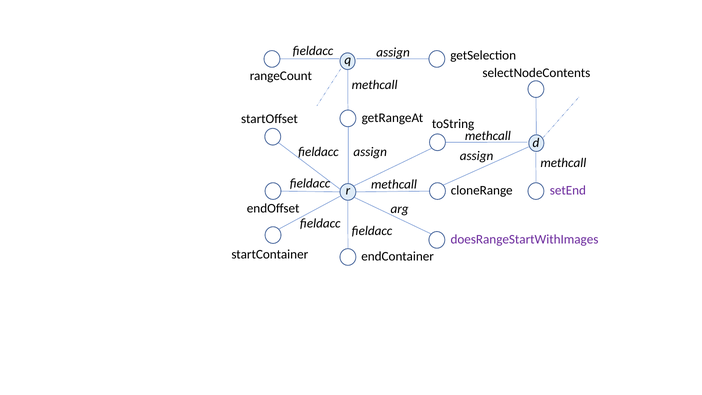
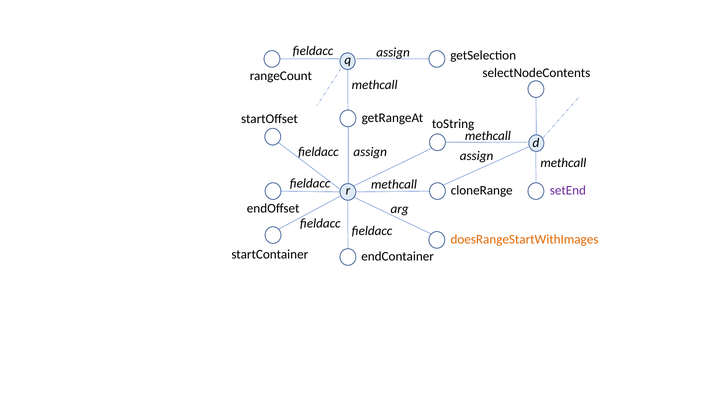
doesRangeStartWithImages colour: purple -> orange
